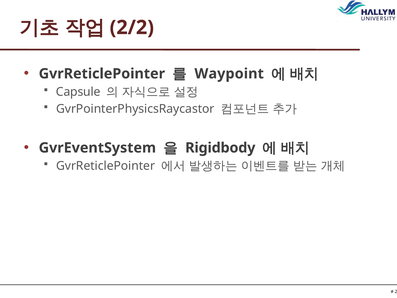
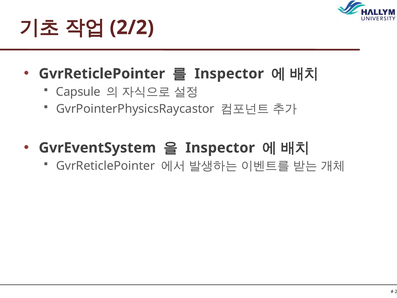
Waypoint at (229, 74): Waypoint -> Inspector
Rigidbody at (220, 148): Rigidbody -> Inspector
